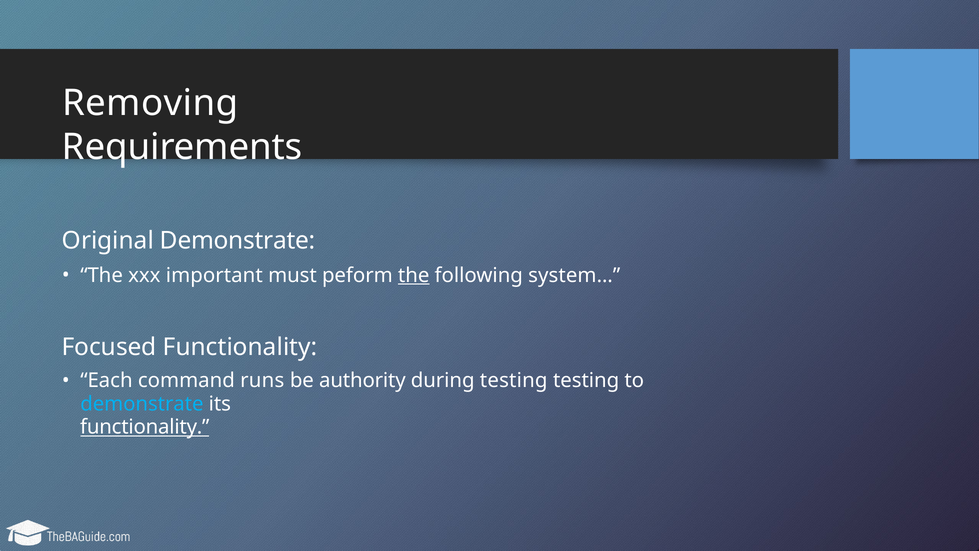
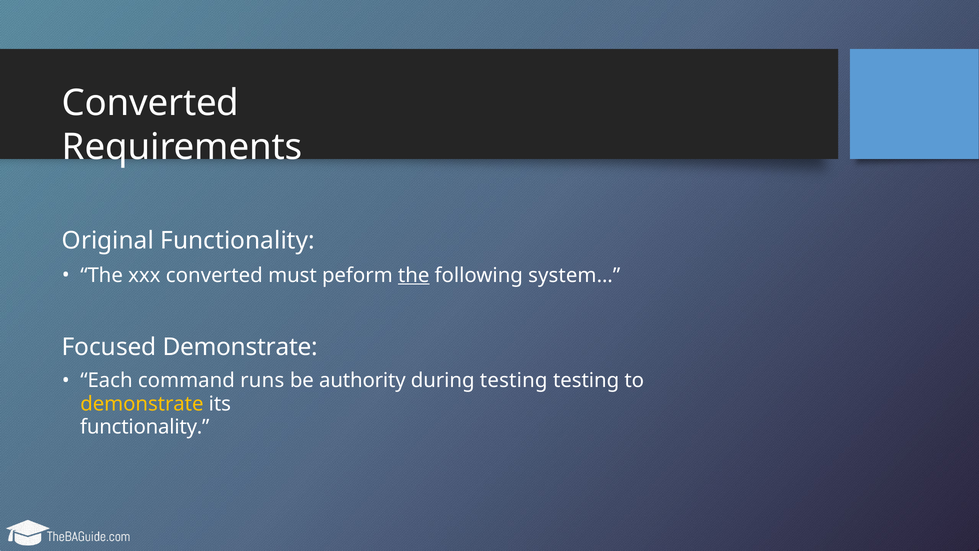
Removing at (150, 103): Removing -> Converted
Original Demonstrate: Demonstrate -> Functionality
xxx important: important -> converted
Focused Functionality: Functionality -> Demonstrate
demonstrate at (142, 404) colour: light blue -> yellow
functionality at (145, 427) underline: present -> none
